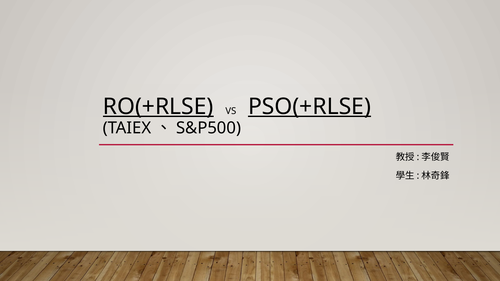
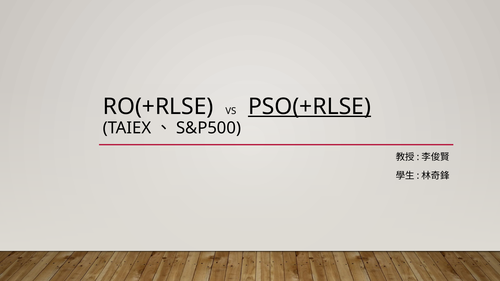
RO(+RLSE underline: present -> none
